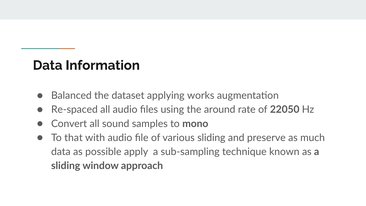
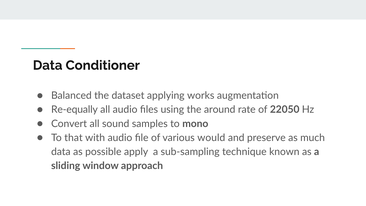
Information: Information -> Conditioner
Re-spaced: Re-spaced -> Re-equally
various sliding: sliding -> would
